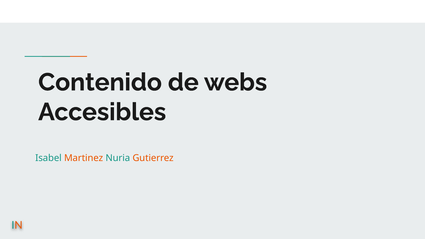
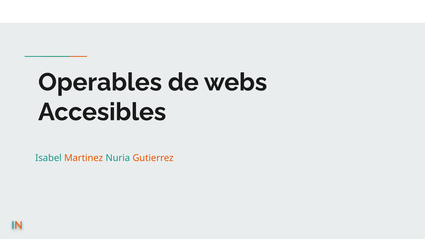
Contenido: Contenido -> Operables
